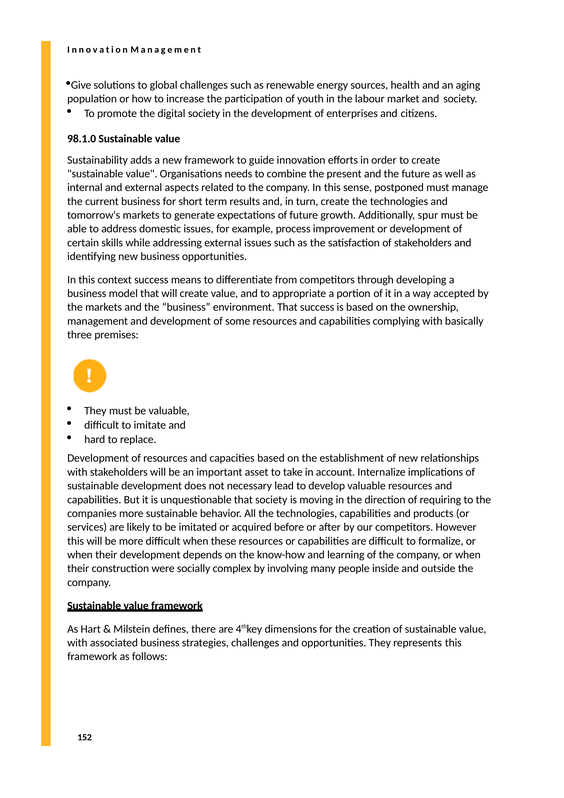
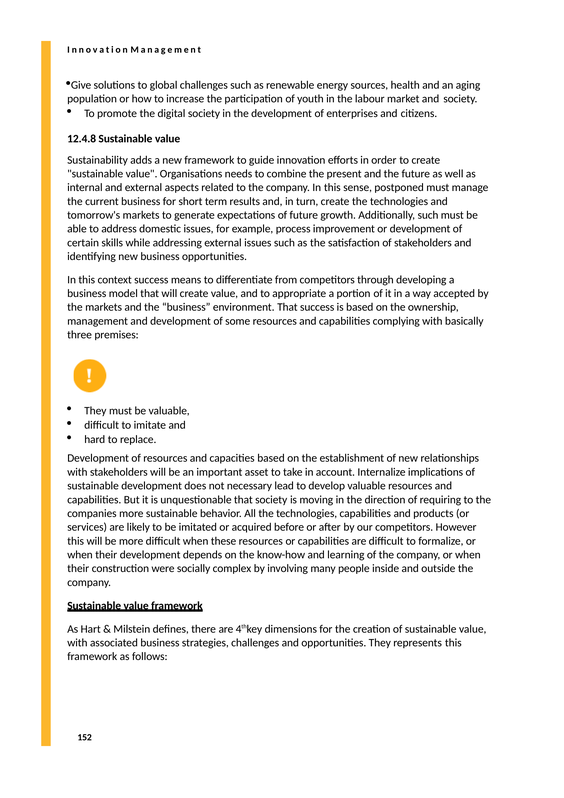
98.1.0: 98.1.0 -> 12.4.8
Additionally spur: spur -> such
